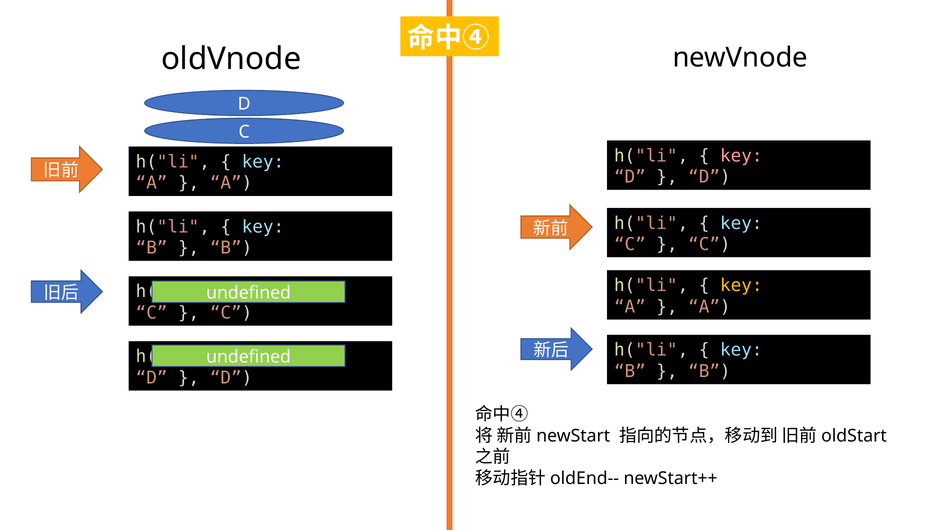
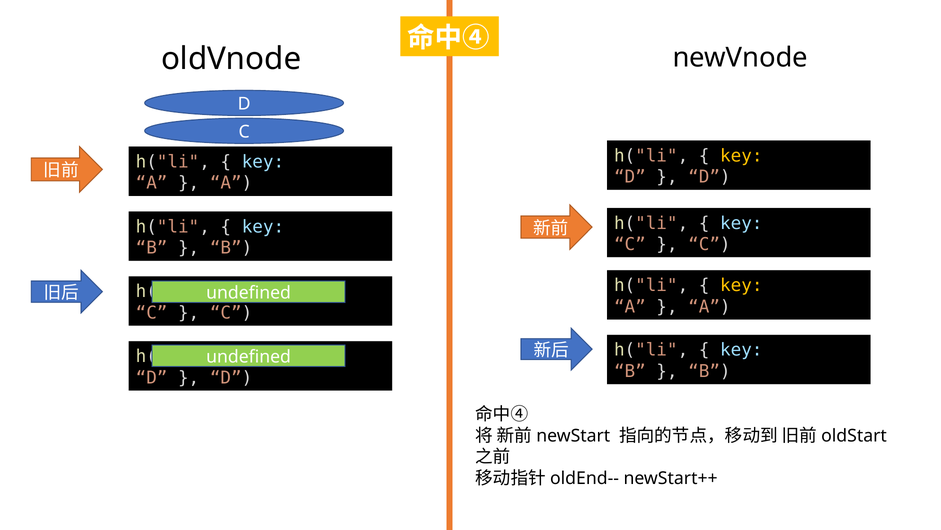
key at (741, 156) colour: pink -> yellow
